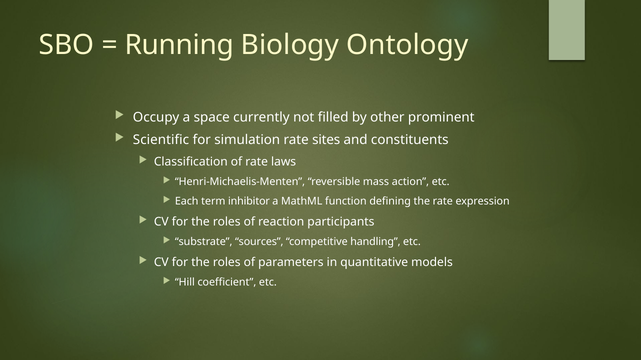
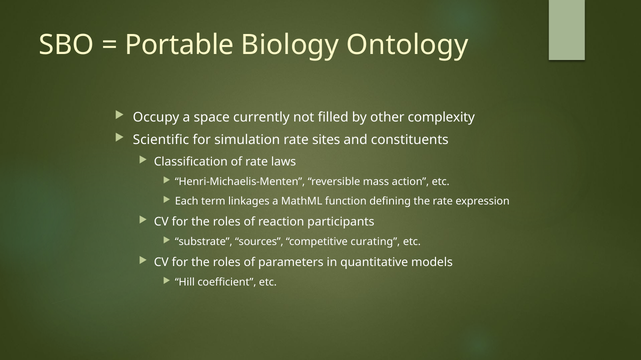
Running: Running -> Portable
prominent: prominent -> complexity
inhibitor: inhibitor -> linkages
handling: handling -> curating
